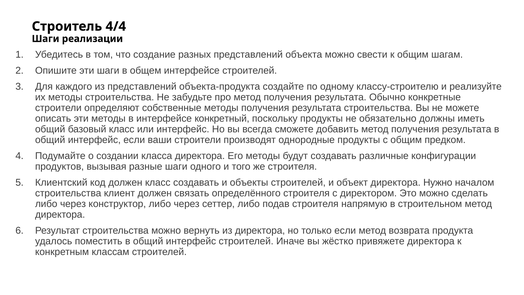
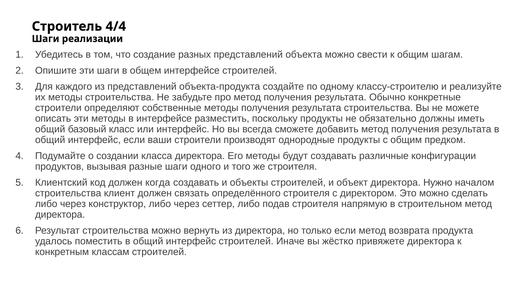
конкретный: конкретный -> разместить
должен класс: класс -> когда
